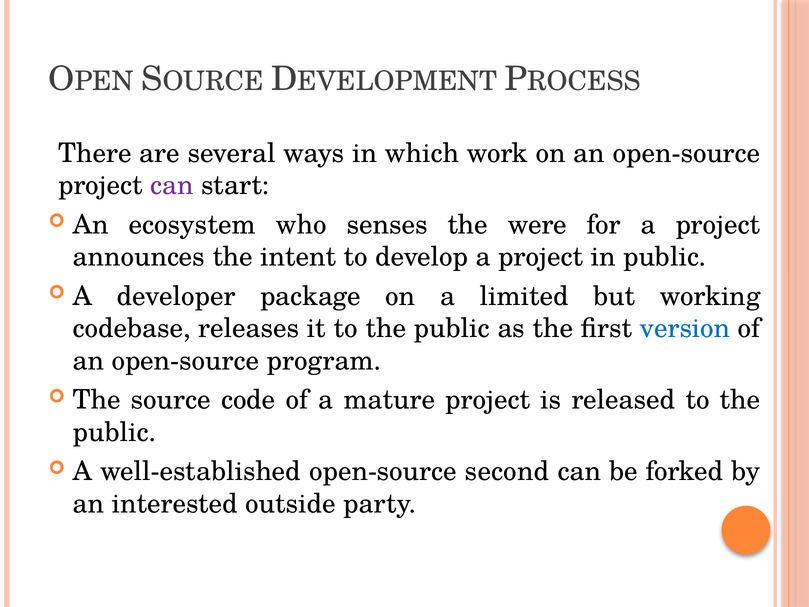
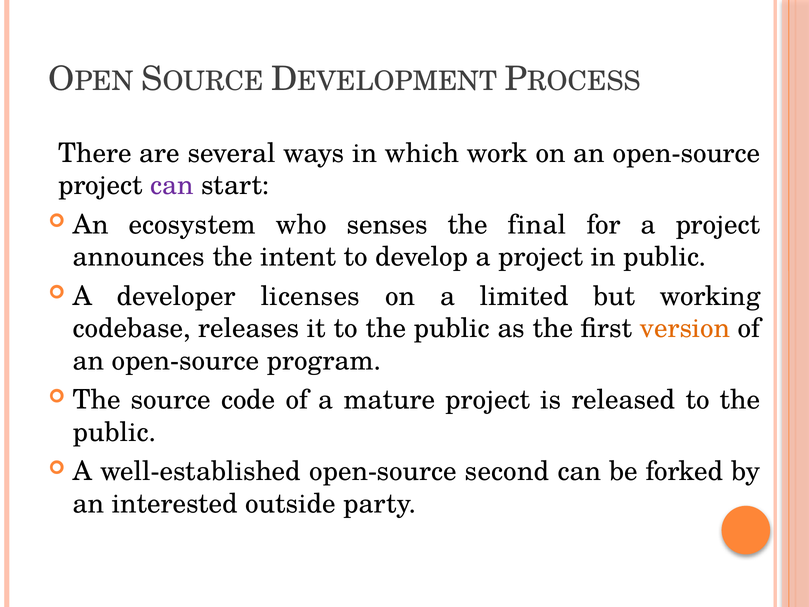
were: were -> final
package: package -> licenses
version colour: blue -> orange
